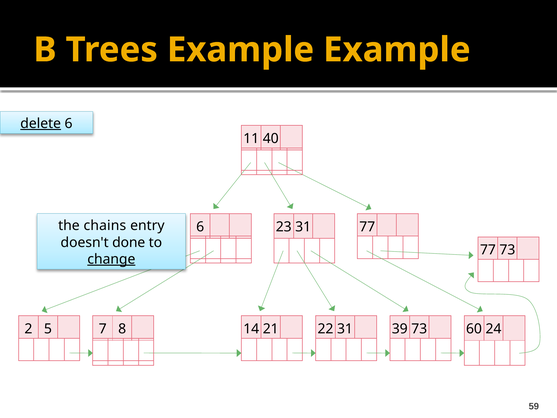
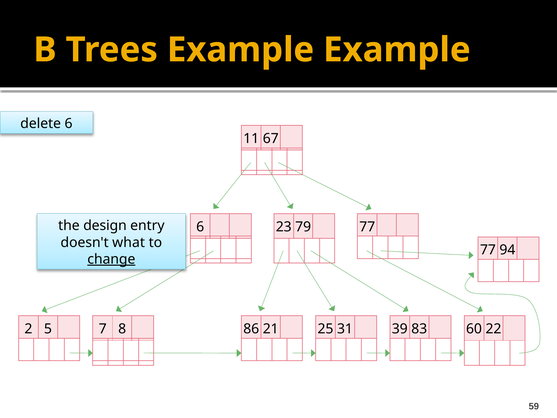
delete underline: present -> none
40: 40 -> 67
chains: chains -> design
23 31: 31 -> 79
done: done -> what
77 73: 73 -> 94
14: 14 -> 86
22: 22 -> 25
39 73: 73 -> 83
24: 24 -> 22
